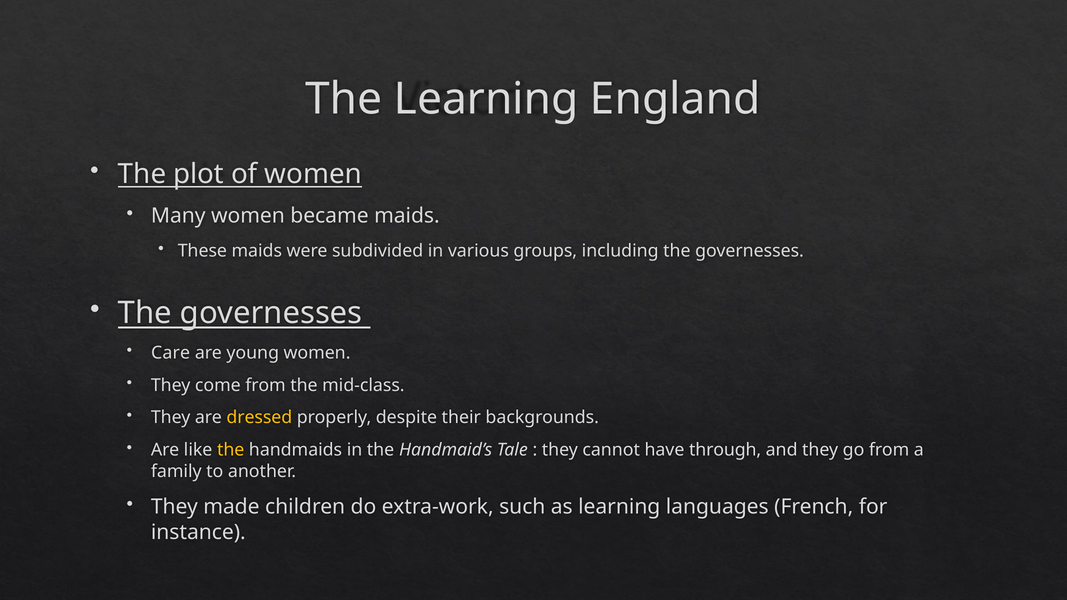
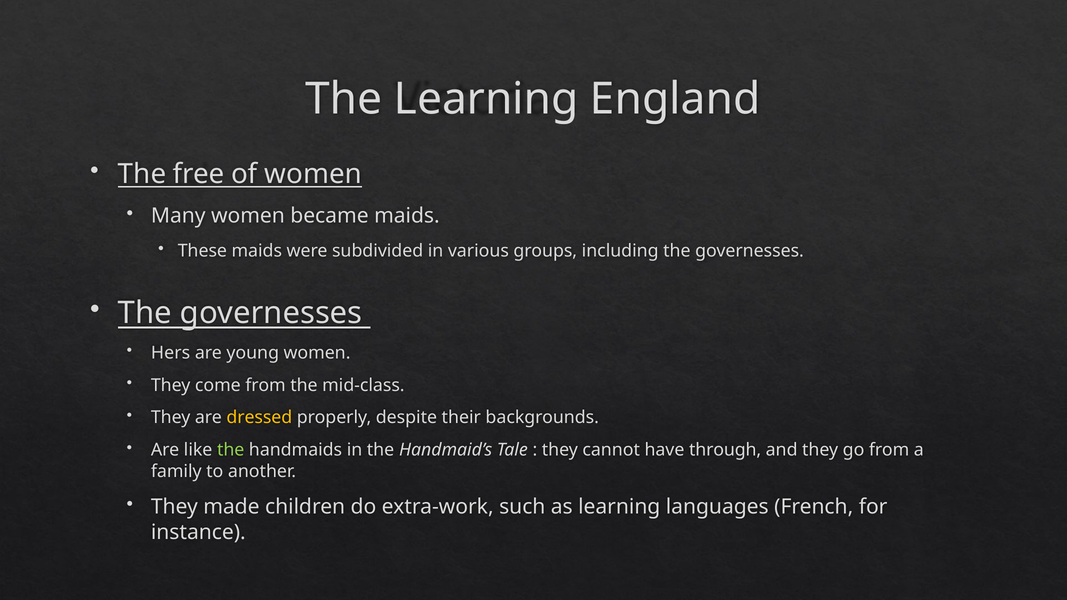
plot: plot -> free
Care: Care -> Hers
the at (231, 450) colour: yellow -> light green
